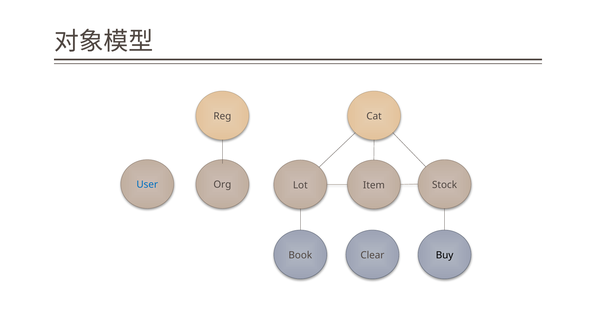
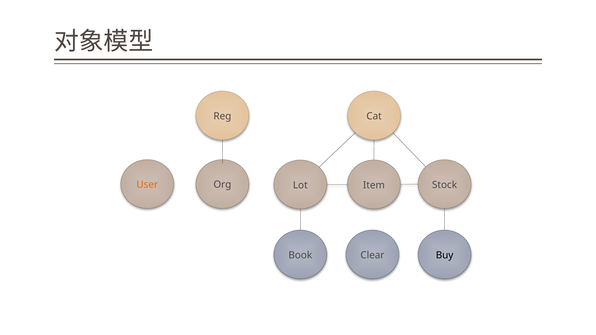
User colour: blue -> orange
